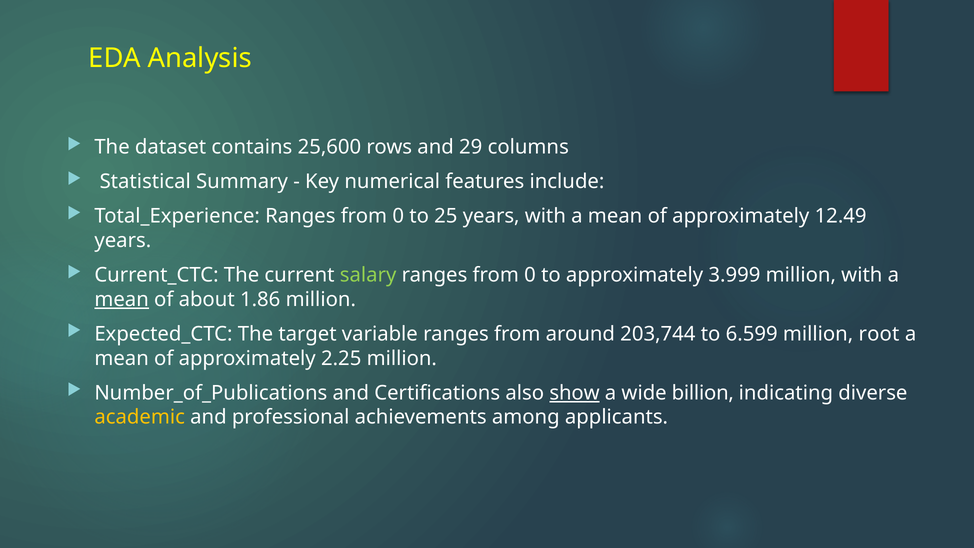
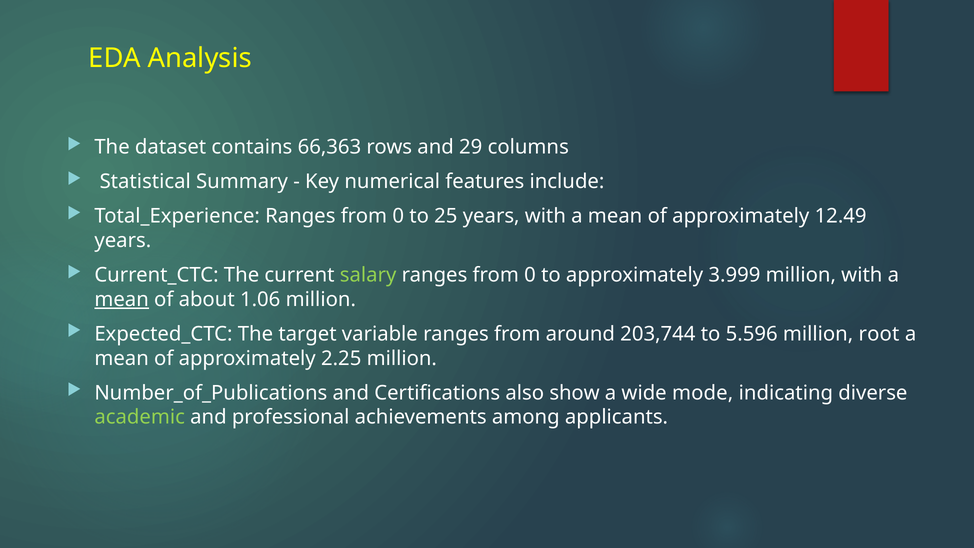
25,600: 25,600 -> 66,363
1.86: 1.86 -> 1.06
6.599: 6.599 -> 5.596
show underline: present -> none
billion: billion -> mode
academic colour: yellow -> light green
